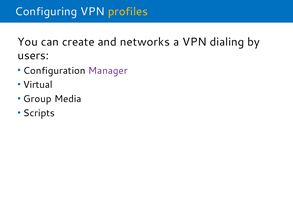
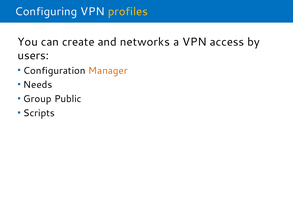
dialing: dialing -> access
Manager colour: purple -> orange
Virtual: Virtual -> Needs
Media: Media -> Public
